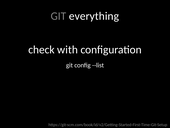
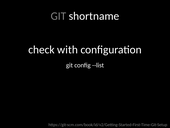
everything: everything -> shortname
